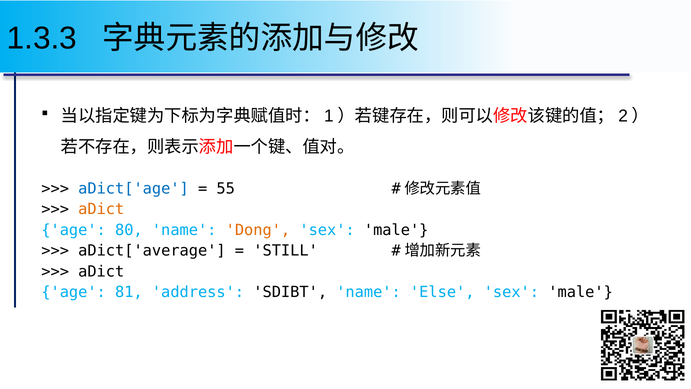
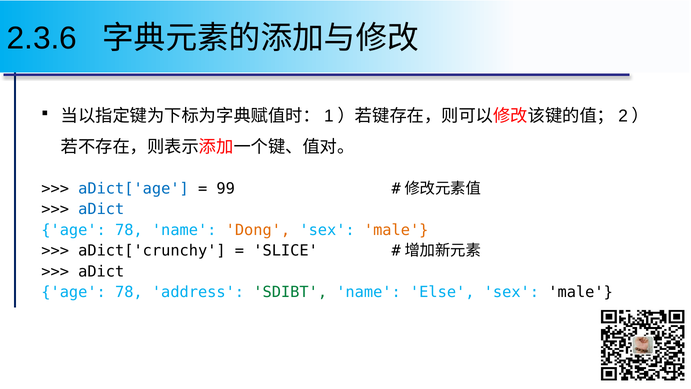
1.3.3: 1.3.3 -> 2.3.6
55: 55 -> 99
aDict at (101, 209) colour: orange -> blue
80 at (129, 230): 80 -> 78
male at (396, 230) colour: black -> orange
aDict['average: aDict['average -> aDict['crunchy
STILL: STILL -> SLICE
81 at (129, 292): 81 -> 78
SDIBT colour: black -> green
